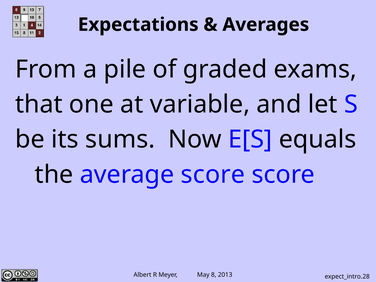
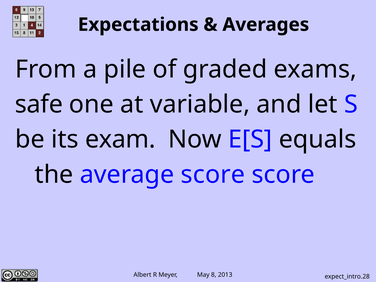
that: that -> safe
sums: sums -> exam
